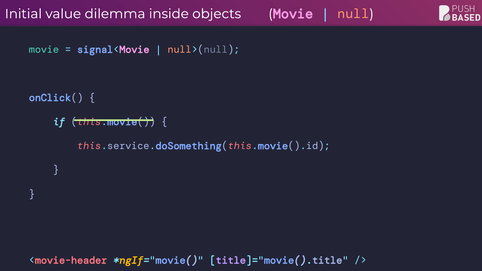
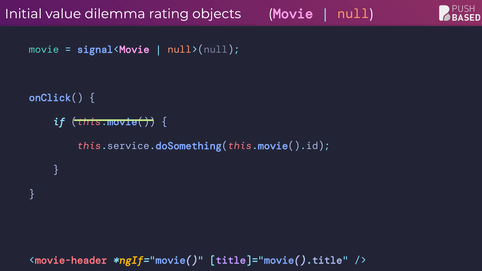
inside: inside -> rating
